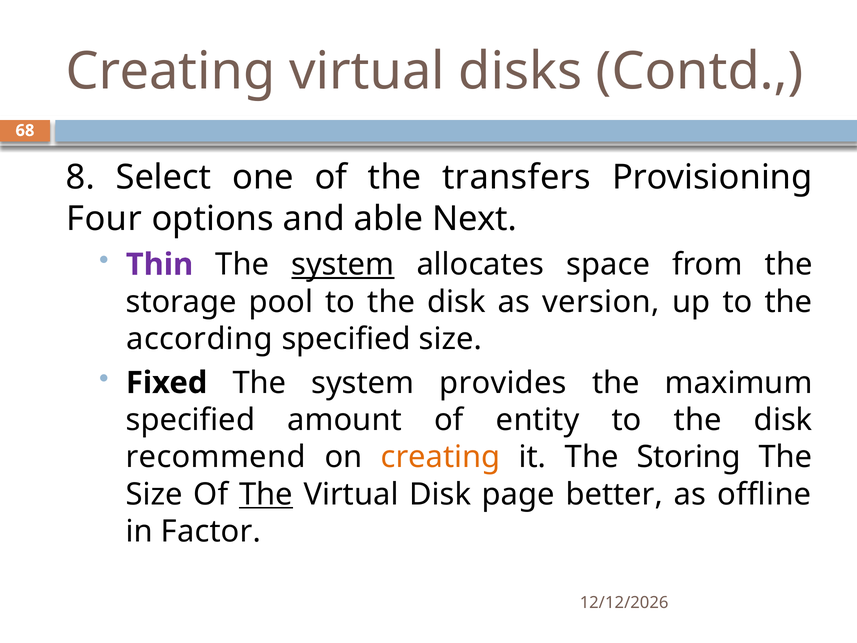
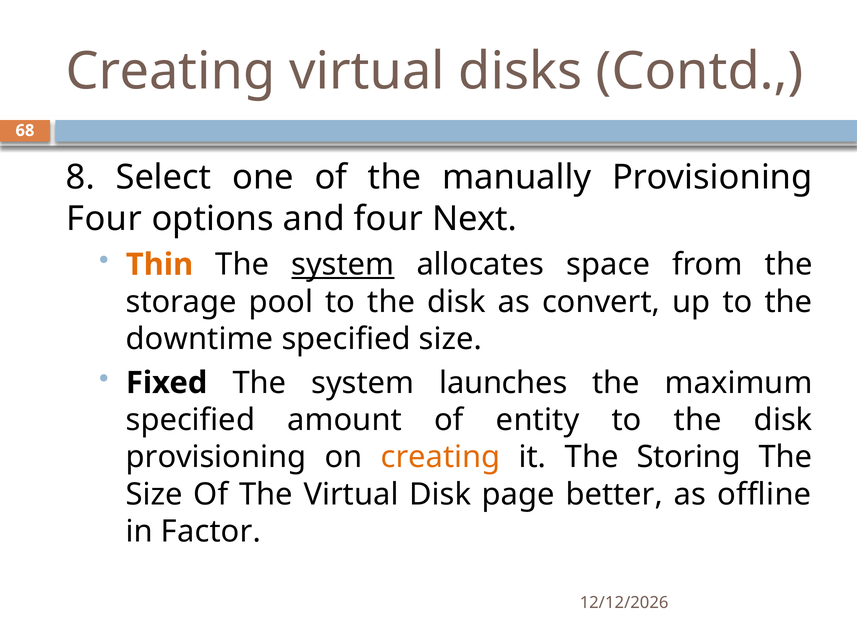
transfers: transfers -> manually
and able: able -> four
Thin colour: purple -> orange
version: version -> convert
according: according -> downtime
provides: provides -> launches
recommend at (216, 457): recommend -> provisioning
The at (266, 494) underline: present -> none
